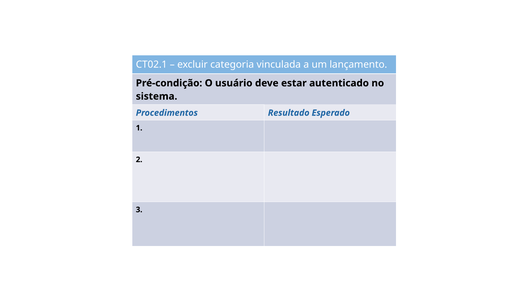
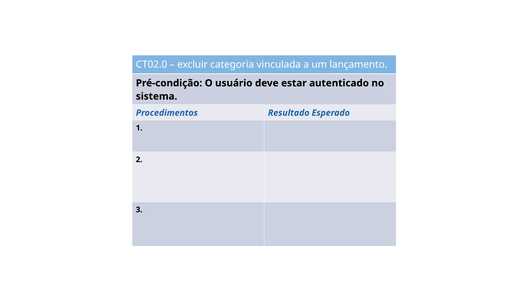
CT02.1: CT02.1 -> CT02.0
